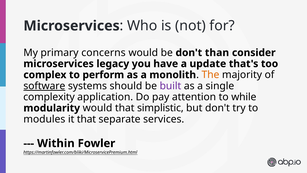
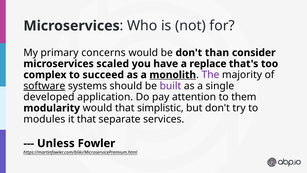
legacy: legacy -> scaled
update: update -> replace
perform: perform -> succeed
monolith underline: none -> present
The colour: orange -> purple
complexity: complexity -> developed
while: while -> them
Within: Within -> Unless
